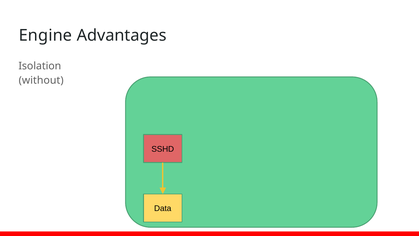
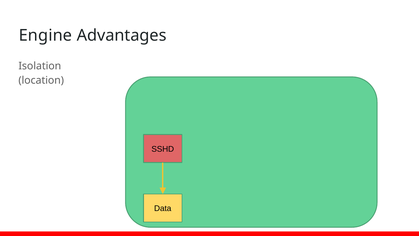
without: without -> location
